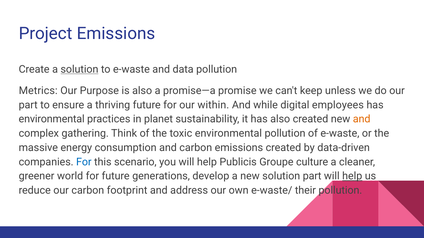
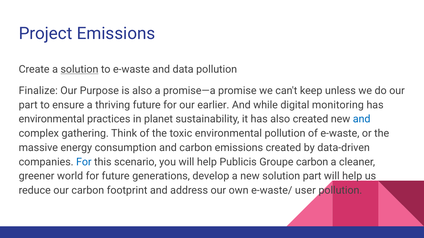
Metrics: Metrics -> Finalize
within: within -> earlier
employees: employees -> monitoring
and at (362, 119) colour: orange -> blue
Groupe culture: culture -> carbon
help at (352, 177) underline: present -> none
their: their -> user
